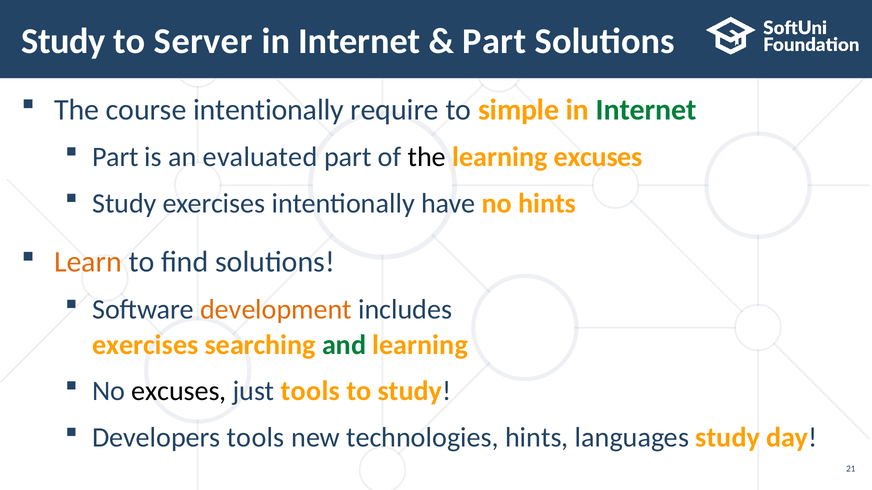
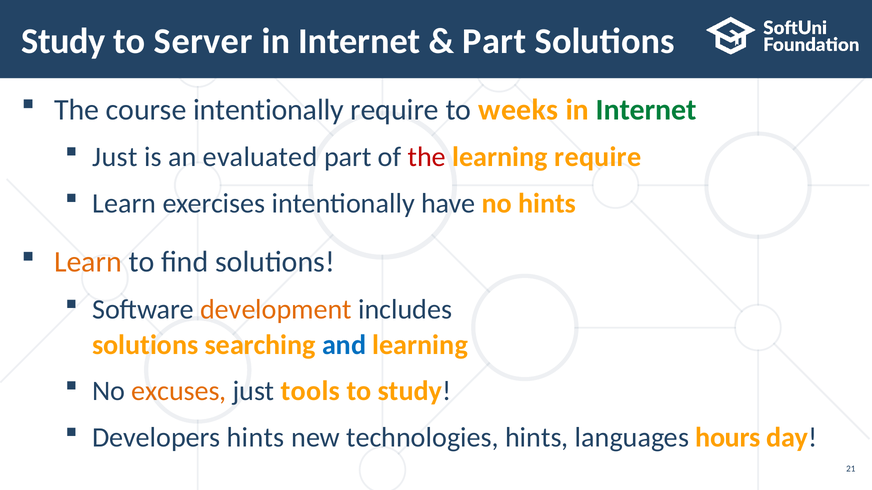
simple: simple -> weeks
Part at (115, 157): Part -> Just
the at (427, 157) colour: black -> red
learning excuses: excuses -> require
Study at (124, 204): Study -> Learn
exercises at (145, 345): exercises -> solutions
and colour: green -> blue
excuses at (179, 392) colour: black -> orange
Developers tools: tools -> hints
languages study: study -> hours
